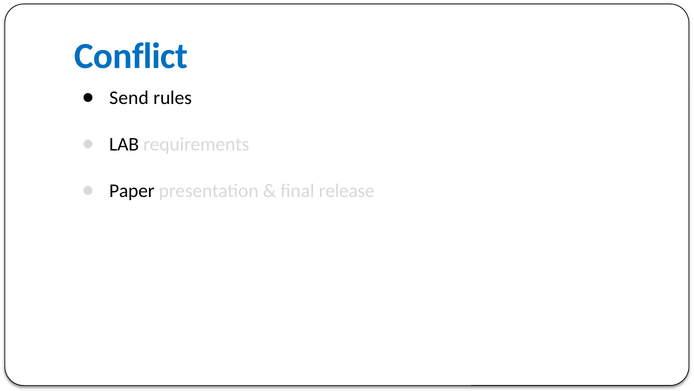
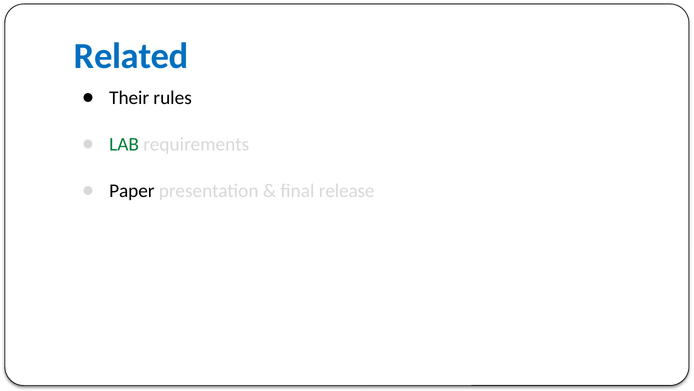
Conflict: Conflict -> Related
Send: Send -> Their
LAB colour: black -> green
